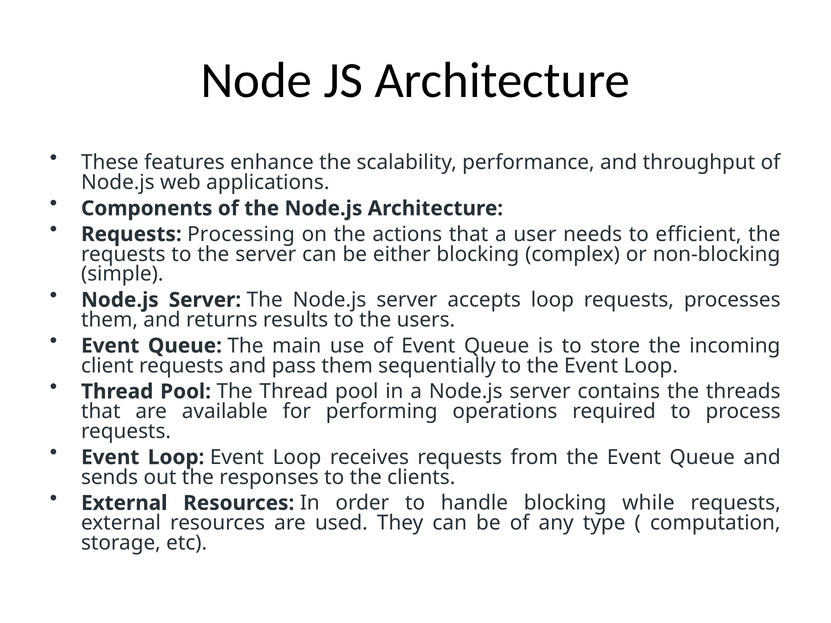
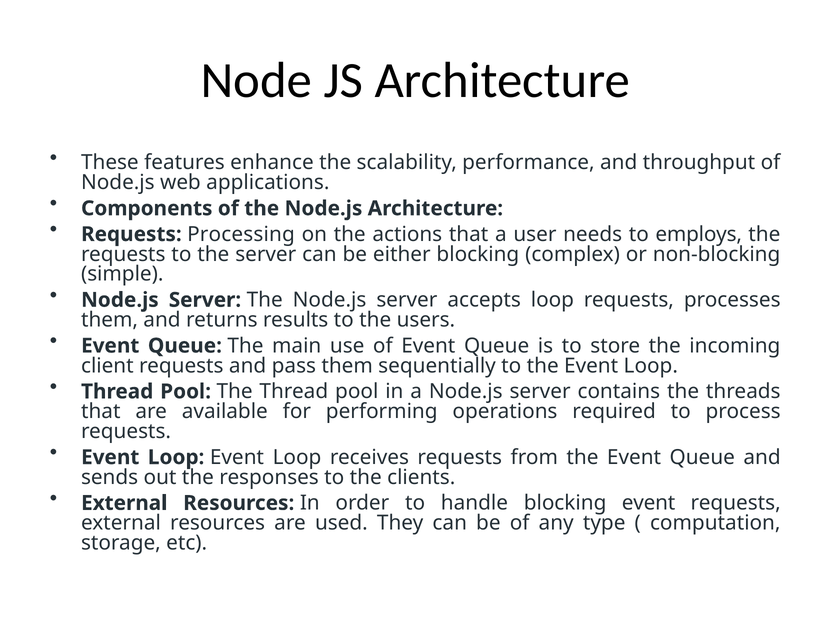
efficient: efficient -> employs
blocking while: while -> event
